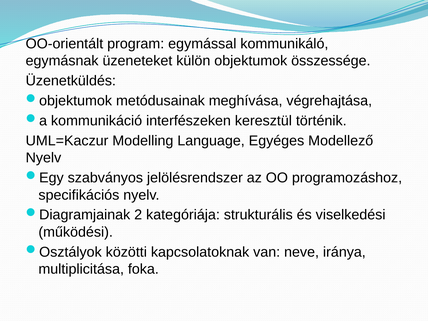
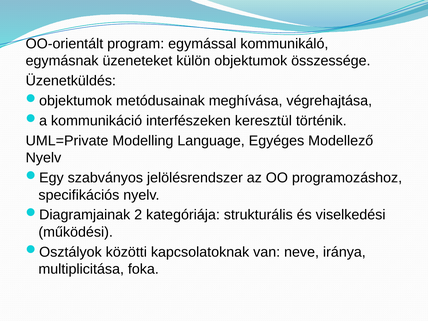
UML=Kaczur: UML=Kaczur -> UML=Private
